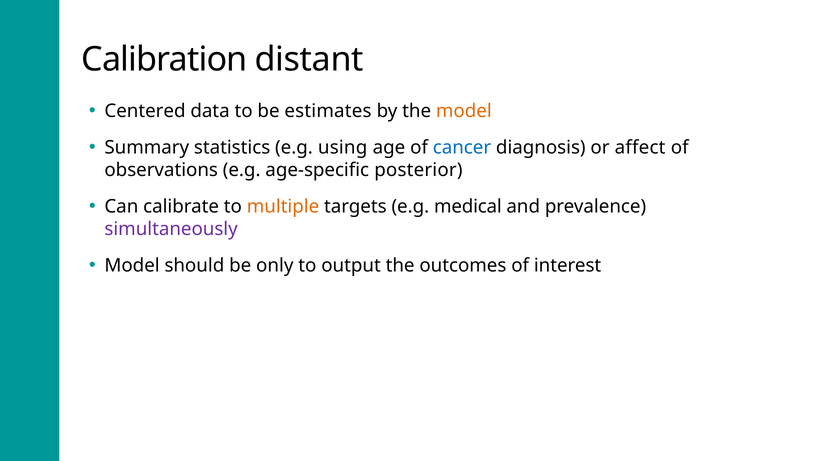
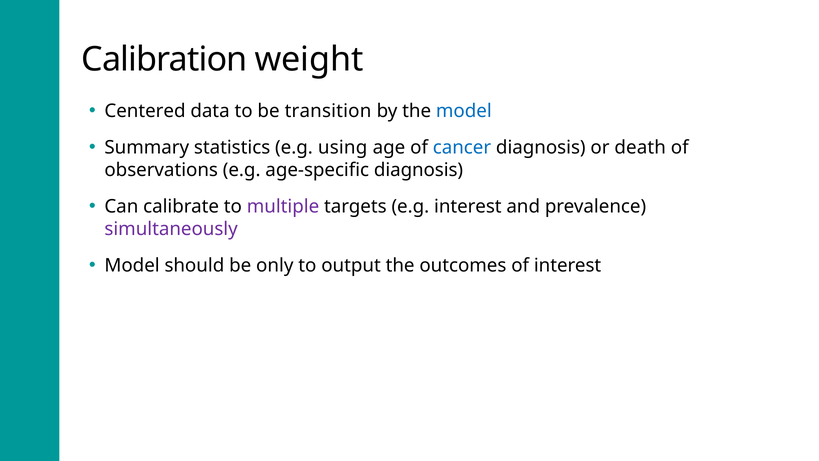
distant: distant -> weight
estimates: estimates -> transition
model at (464, 111) colour: orange -> blue
affect: affect -> death
age-specific posterior: posterior -> diagnosis
multiple colour: orange -> purple
e.g medical: medical -> interest
